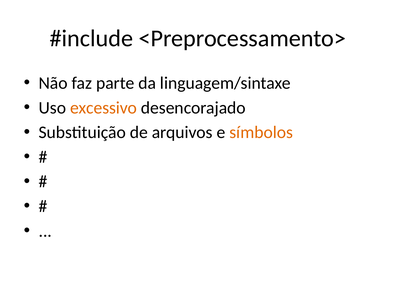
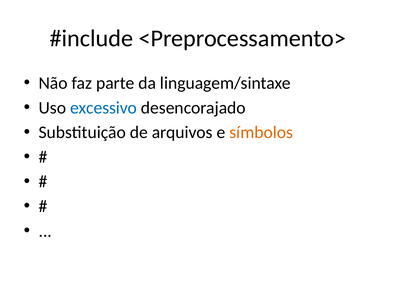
excessivo colour: orange -> blue
